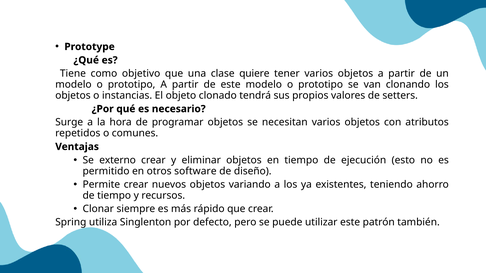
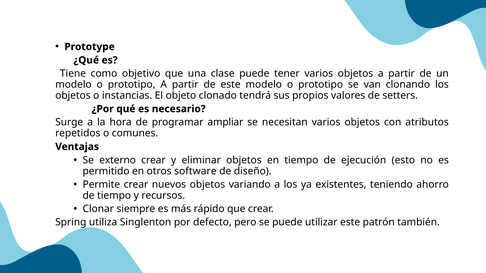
clase quiere: quiere -> puede
programar objetos: objetos -> ampliar
